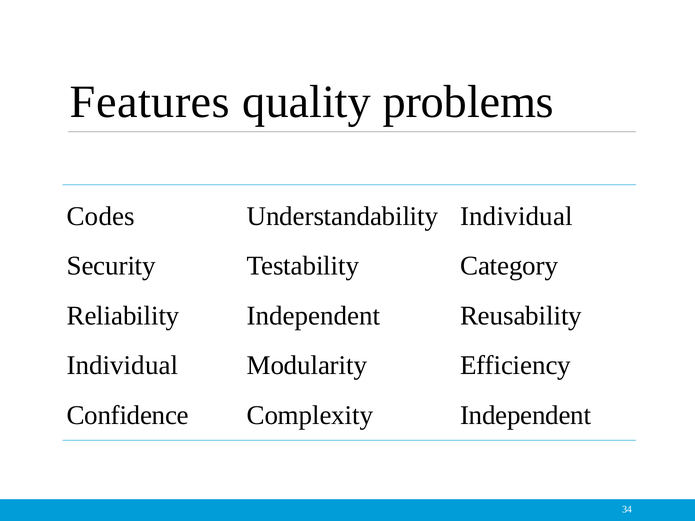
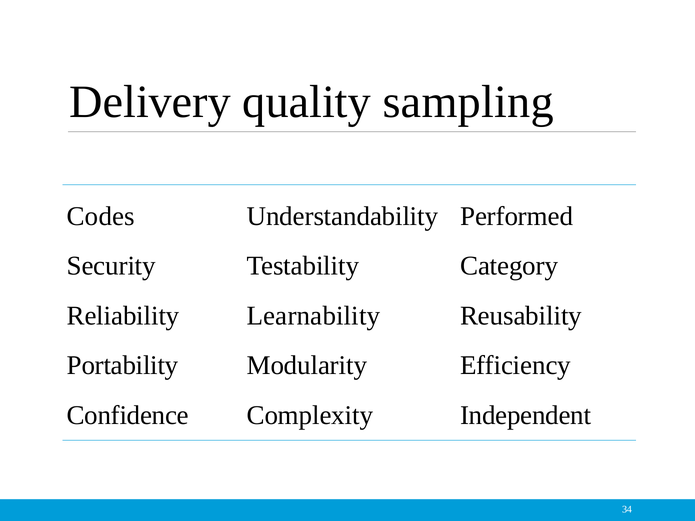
Features: Features -> Delivery
problems: problems -> sampling
Understandability Individual: Individual -> Performed
Reliability Independent: Independent -> Learnability
Individual at (122, 366): Individual -> Portability
